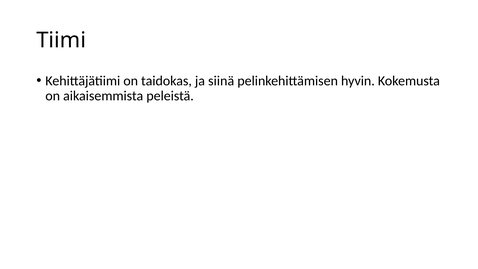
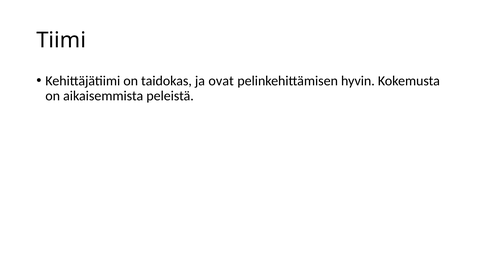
siinä: siinä -> ovat
